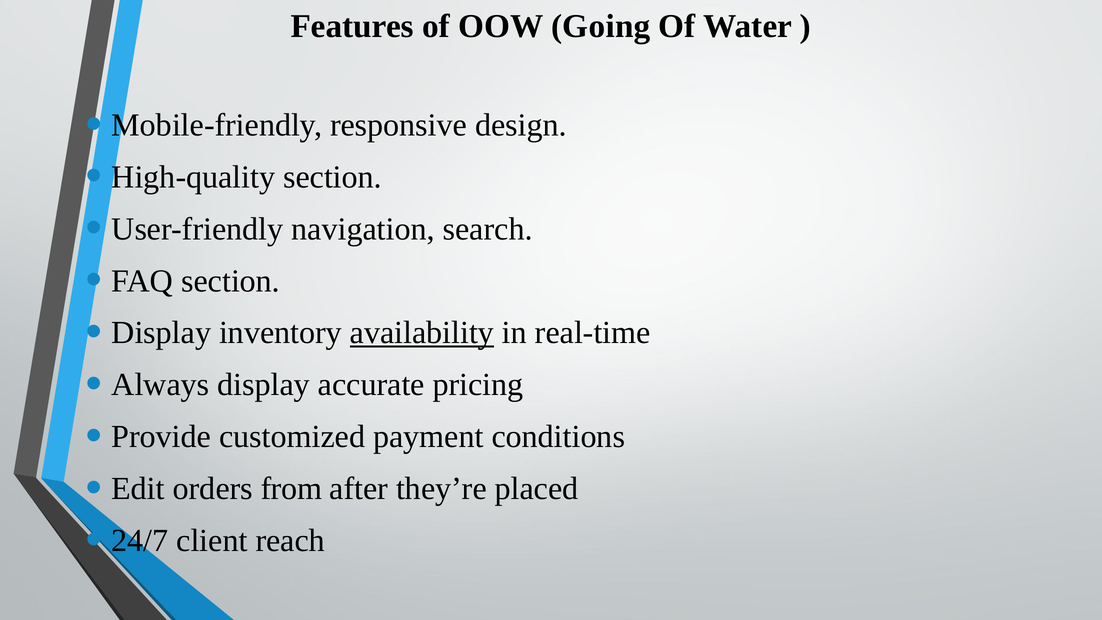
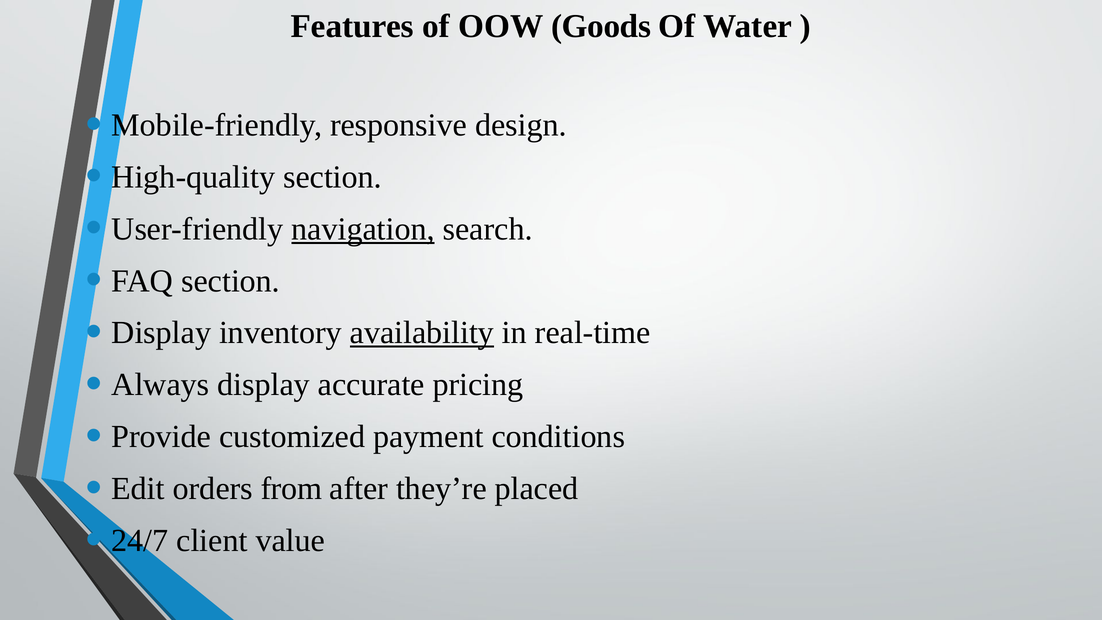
Going: Going -> Goods
navigation underline: none -> present
reach: reach -> value
